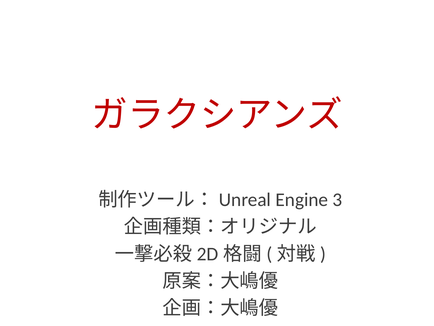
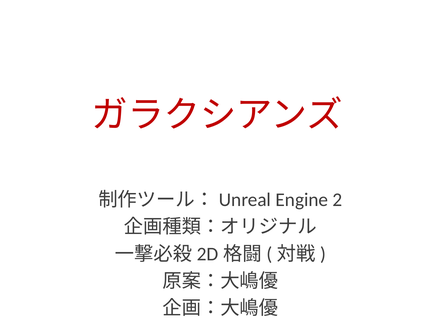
3: 3 -> 2
